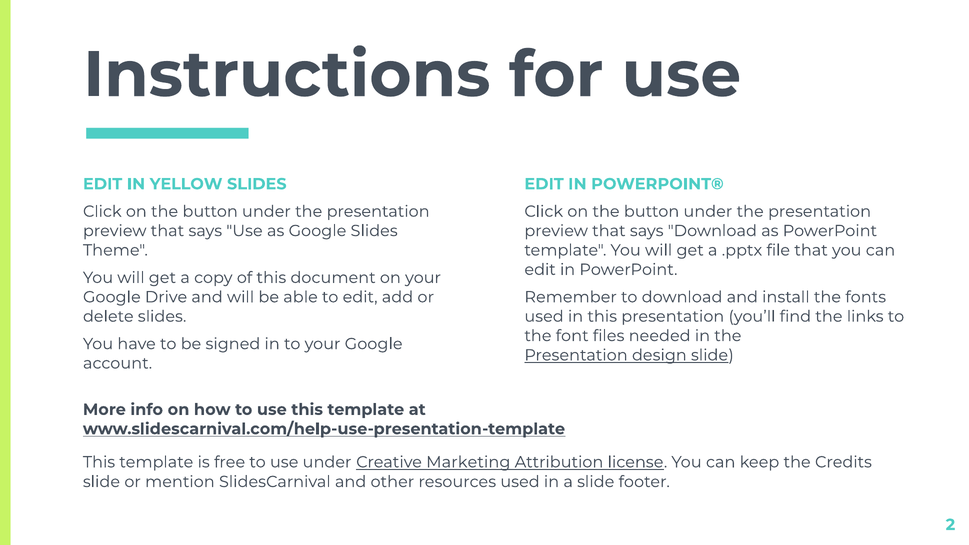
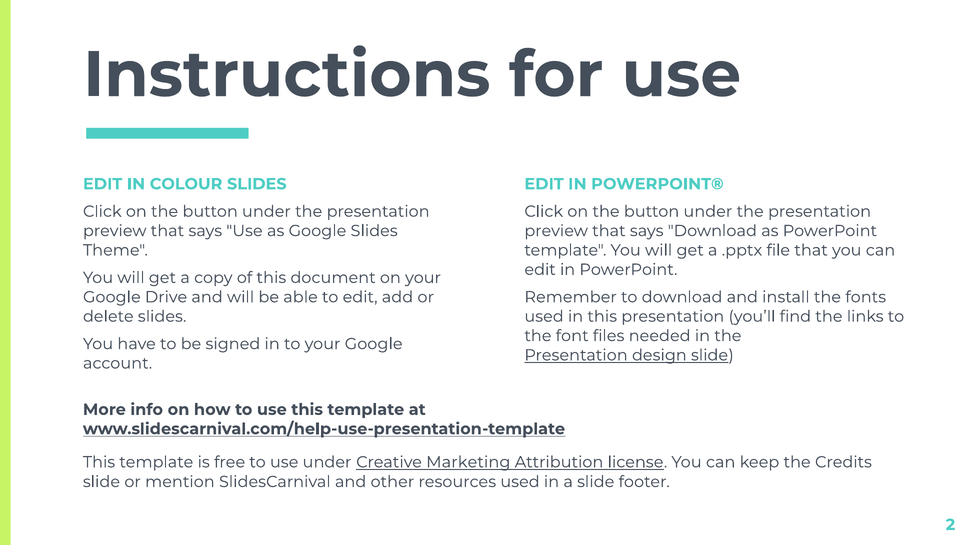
YELLOW: YELLOW -> COLOUR
